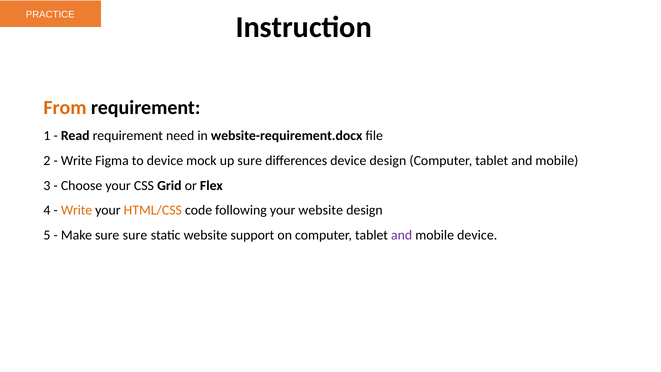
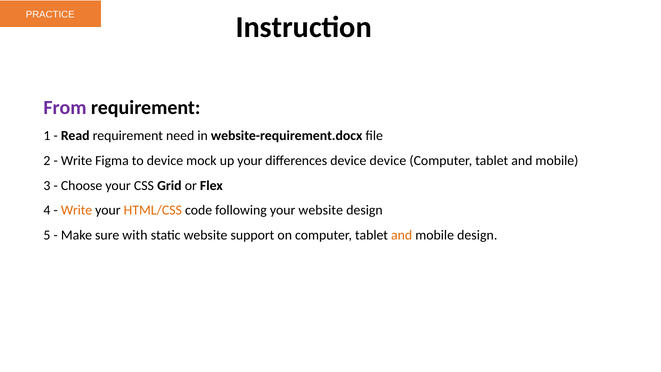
From colour: orange -> purple
up sure: sure -> your
device design: design -> device
sure sure: sure -> with
and at (402, 235) colour: purple -> orange
mobile device: device -> design
